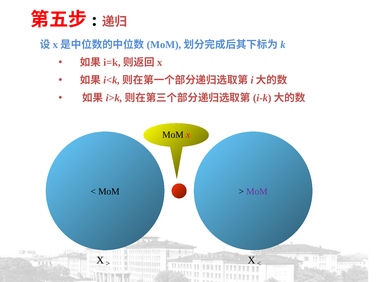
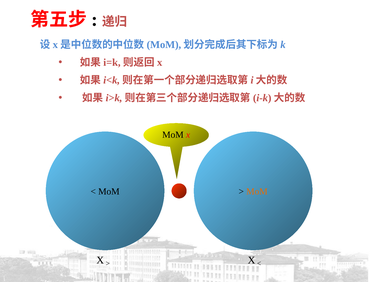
MoM at (257, 192) colour: purple -> orange
